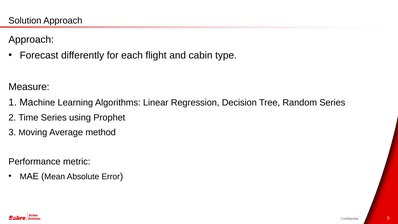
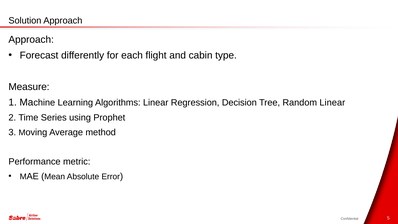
Random Series: Series -> Linear
